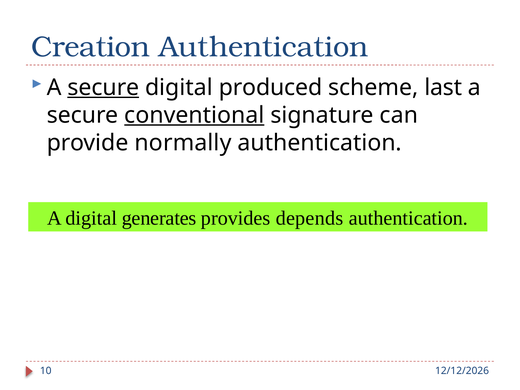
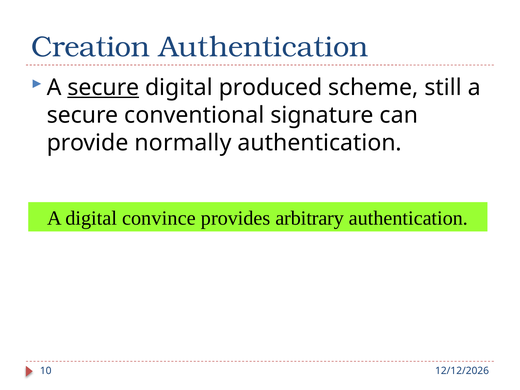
last: last -> still
conventional underline: present -> none
generates: generates -> convince
depends: depends -> arbitrary
